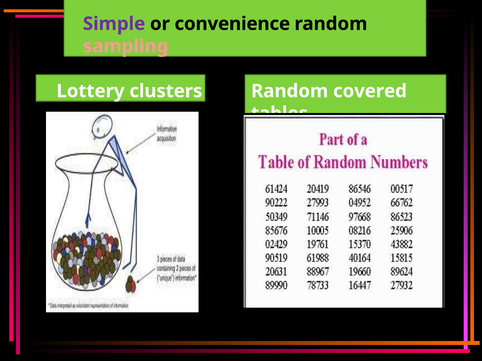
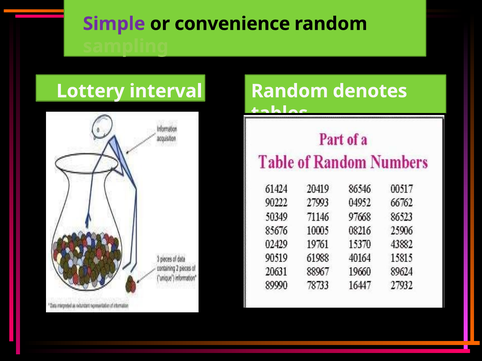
sampling colour: pink -> light green
clusters: clusters -> interval
covered: covered -> denotes
